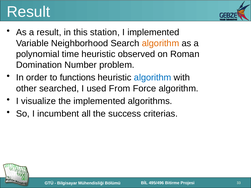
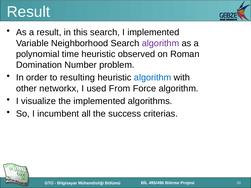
this station: station -> search
algorithm at (161, 43) colour: orange -> purple
functions: functions -> resulting
searched: searched -> networkx
